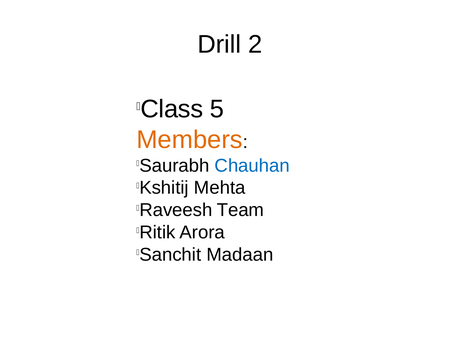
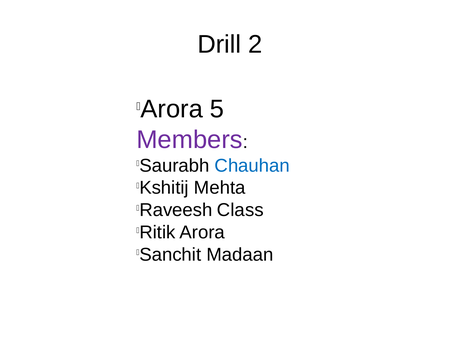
Class at (172, 109): Class -> Arora
Members colour: orange -> purple
Team: Team -> Class
